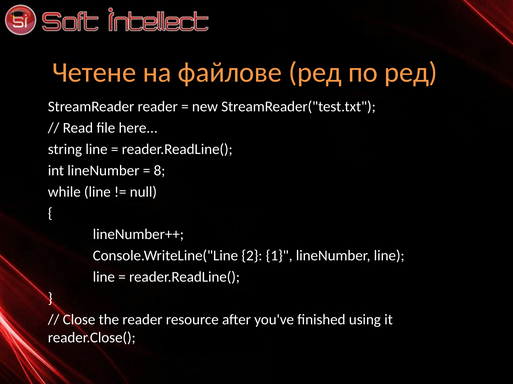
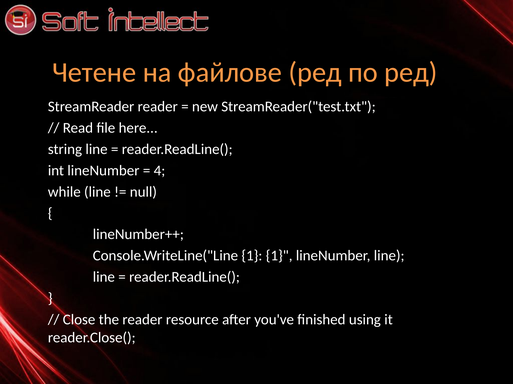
8: 8 -> 4
Console.WriteLine("Line 2: 2 -> 1
